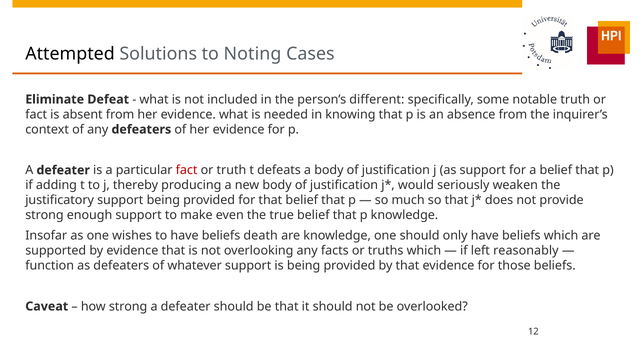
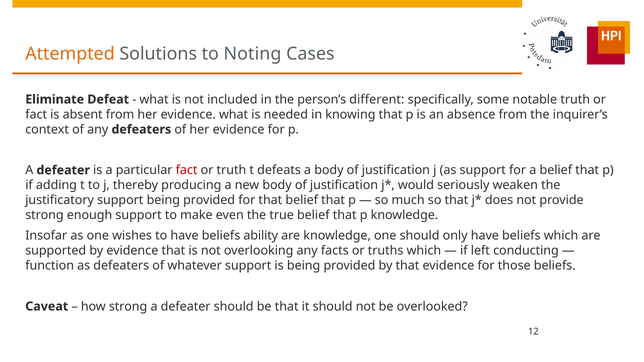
Attempted colour: black -> orange
death: death -> ability
reasonably: reasonably -> conducting
